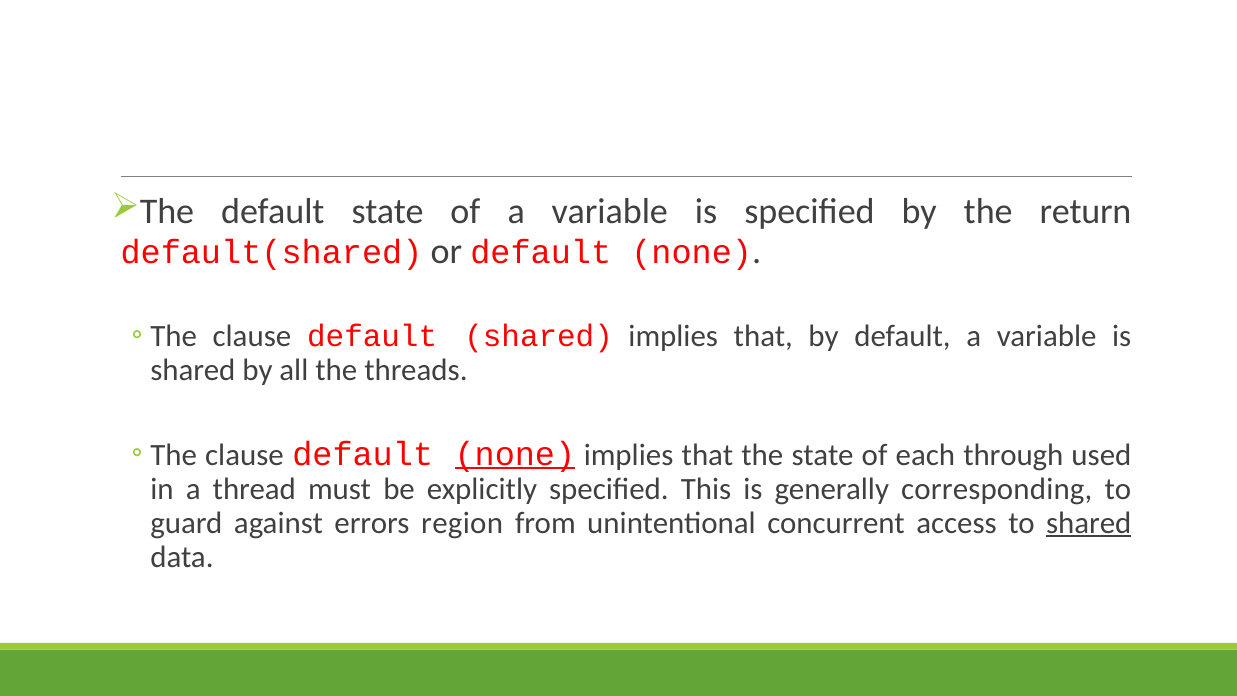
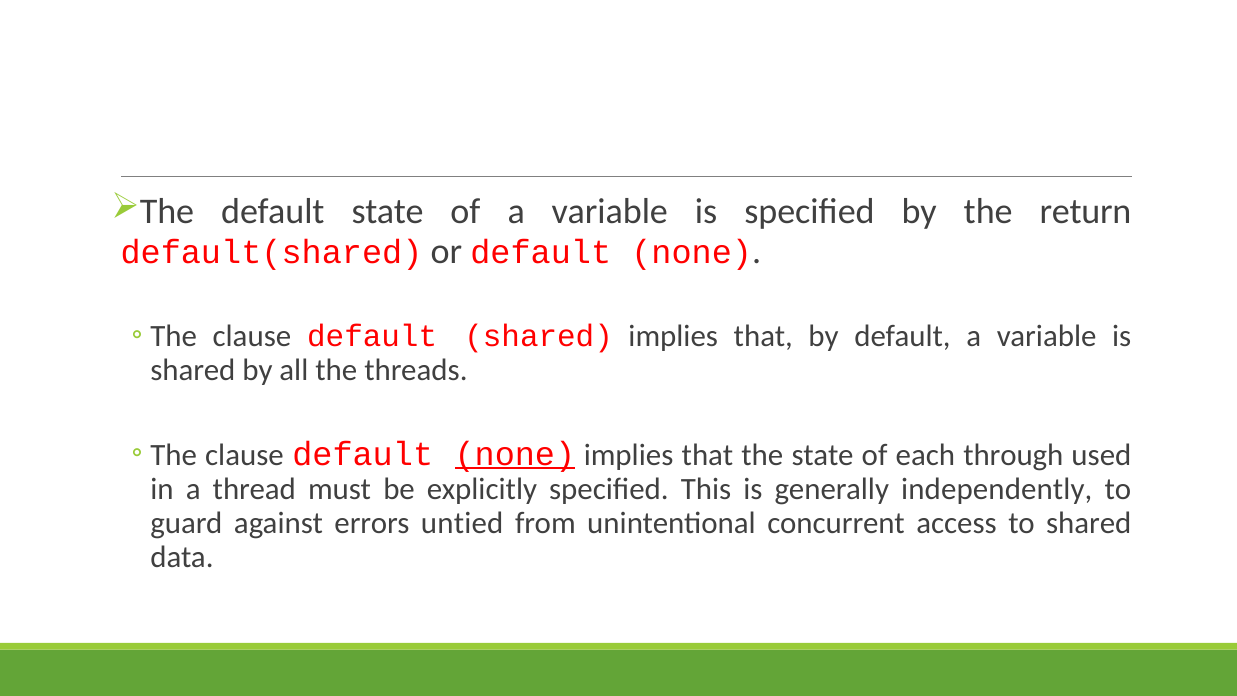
corresponding: corresponding -> independently
region: region -> untied
shared at (1089, 523) underline: present -> none
